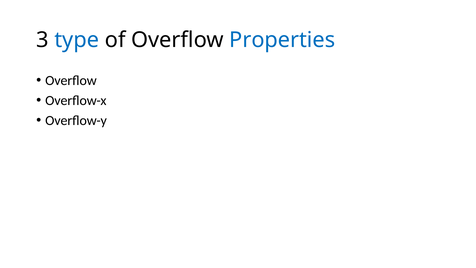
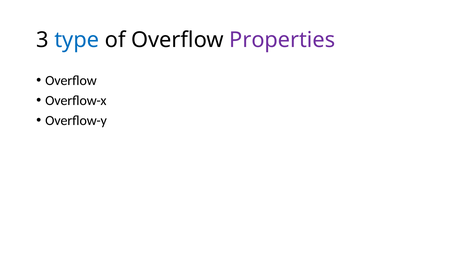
Properties colour: blue -> purple
